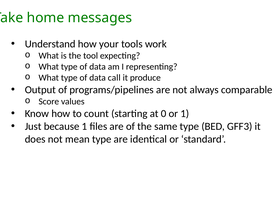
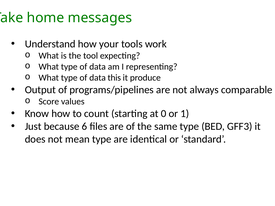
call: call -> this
because 1: 1 -> 6
